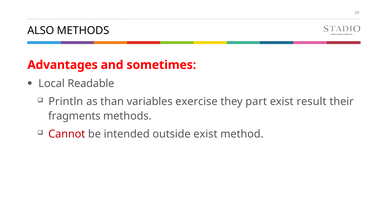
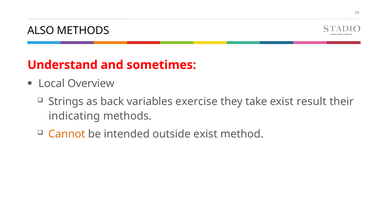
Advantages: Advantages -> Understand
Readable: Readable -> Overview
Println: Println -> Strings
than: than -> back
part: part -> take
fragments: fragments -> indicating
Cannot colour: red -> orange
